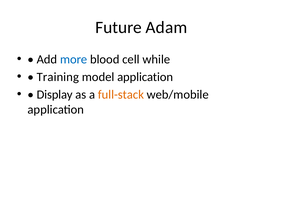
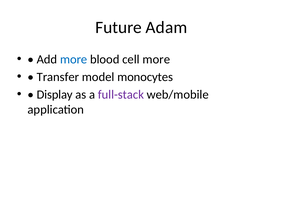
cell while: while -> more
Training: Training -> Transfer
model application: application -> monocytes
full-stack colour: orange -> purple
